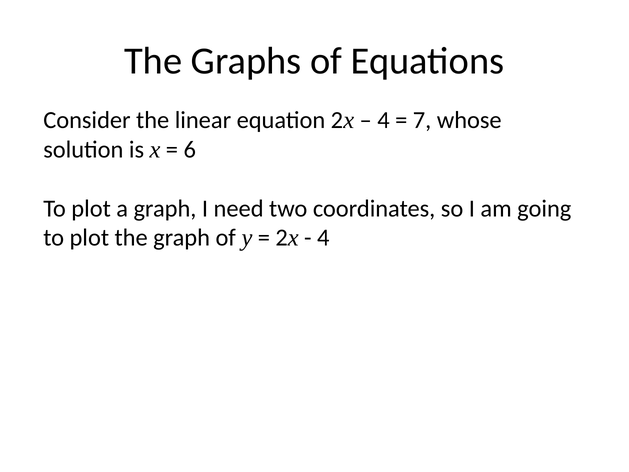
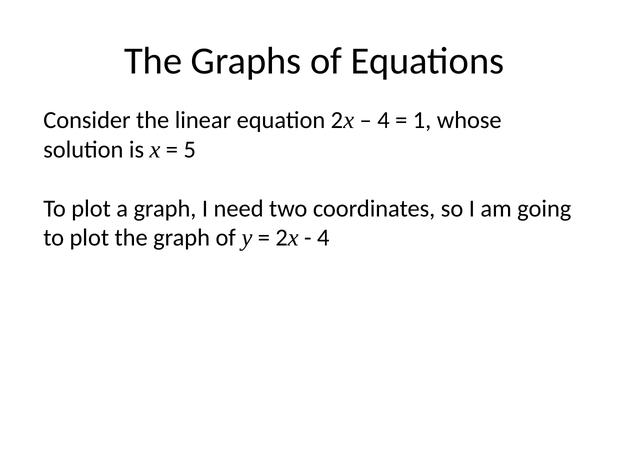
7: 7 -> 1
6: 6 -> 5
